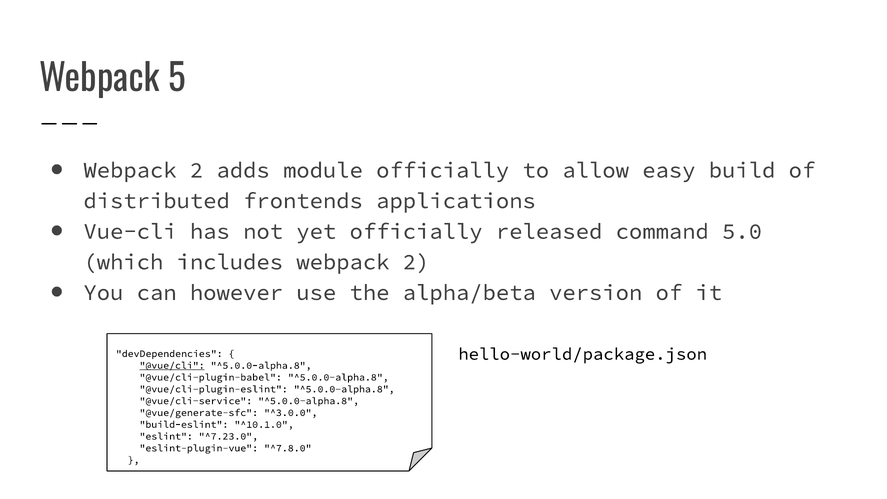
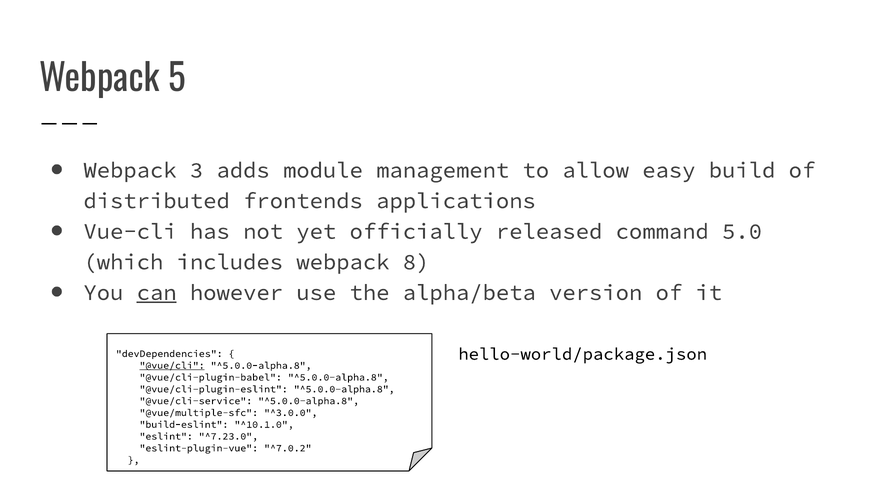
2 at (197, 170): 2 -> 3
module officially: officially -> management
includes webpack 2: 2 -> 8
can underline: none -> present
@vue/generate-sfc: @vue/generate-sfc -> @vue/multiple-sfc
^7.8.0: ^7.8.0 -> ^7.0.2
